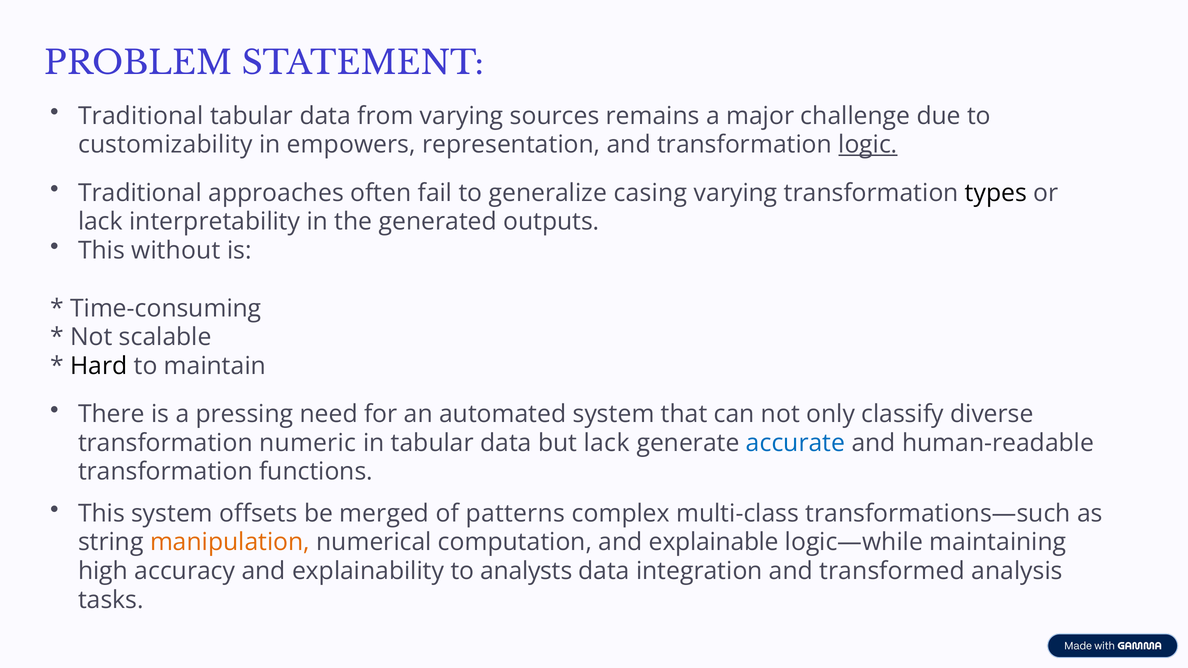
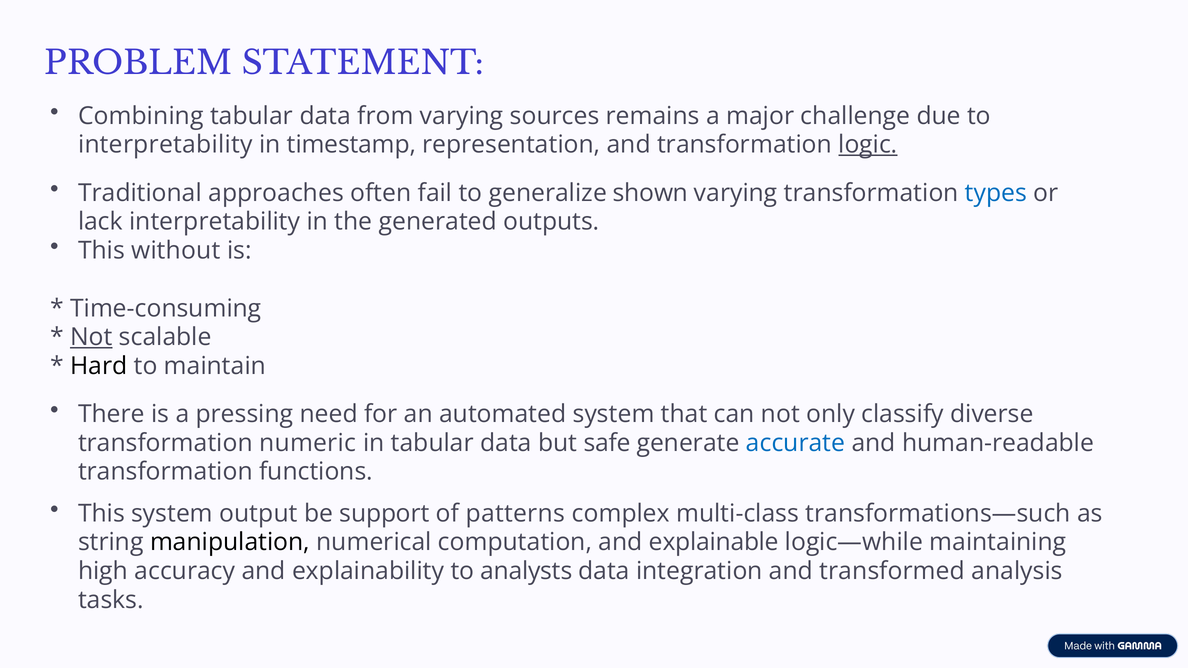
Traditional at (141, 116): Traditional -> Combining
customizability at (165, 145): customizability -> interpretability
empowers: empowers -> timestamp
casing: casing -> shown
types colour: black -> blue
Not at (91, 337) underline: none -> present
but lack: lack -> safe
offsets: offsets -> output
merged: merged -> support
manipulation colour: orange -> black
